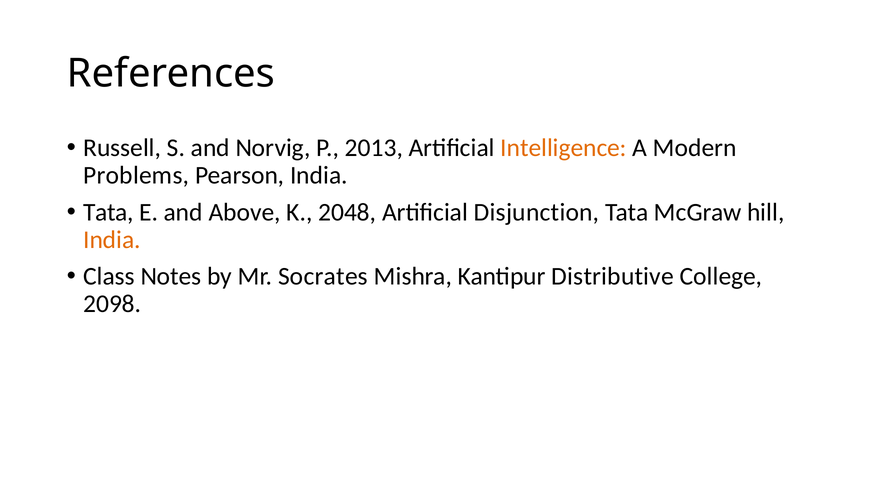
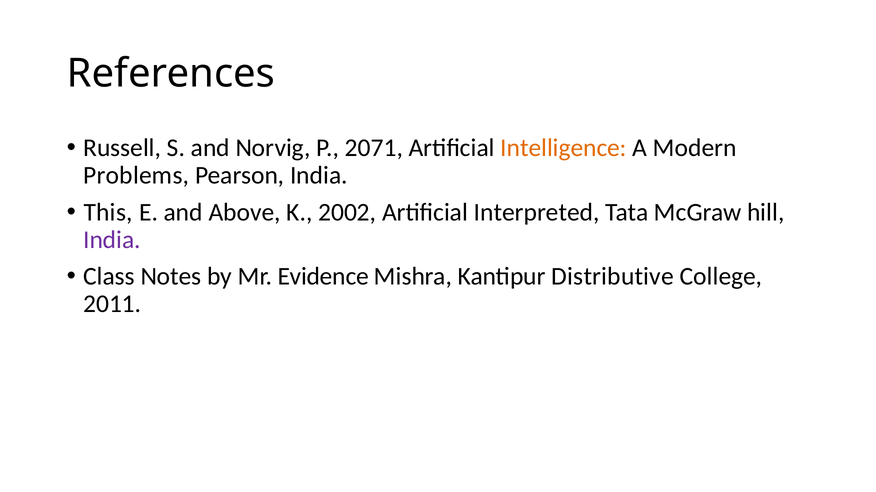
2013: 2013 -> 2071
Tata at (108, 212): Tata -> This
2048: 2048 -> 2002
Disjunction: Disjunction -> Interpreted
India at (112, 240) colour: orange -> purple
Socrates: Socrates -> Evidence
2098: 2098 -> 2011
